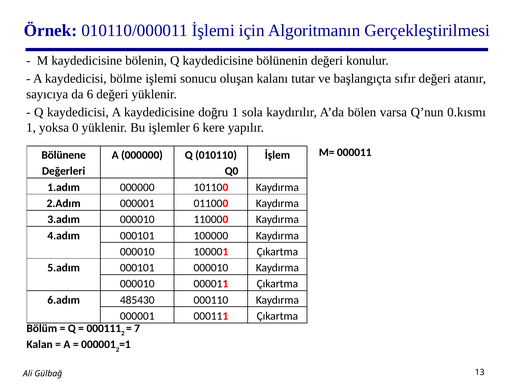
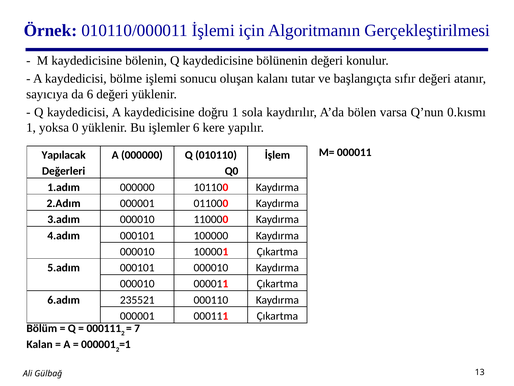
Bölünene: Bölünene -> Yapılacak
485430: 485430 -> 235521
